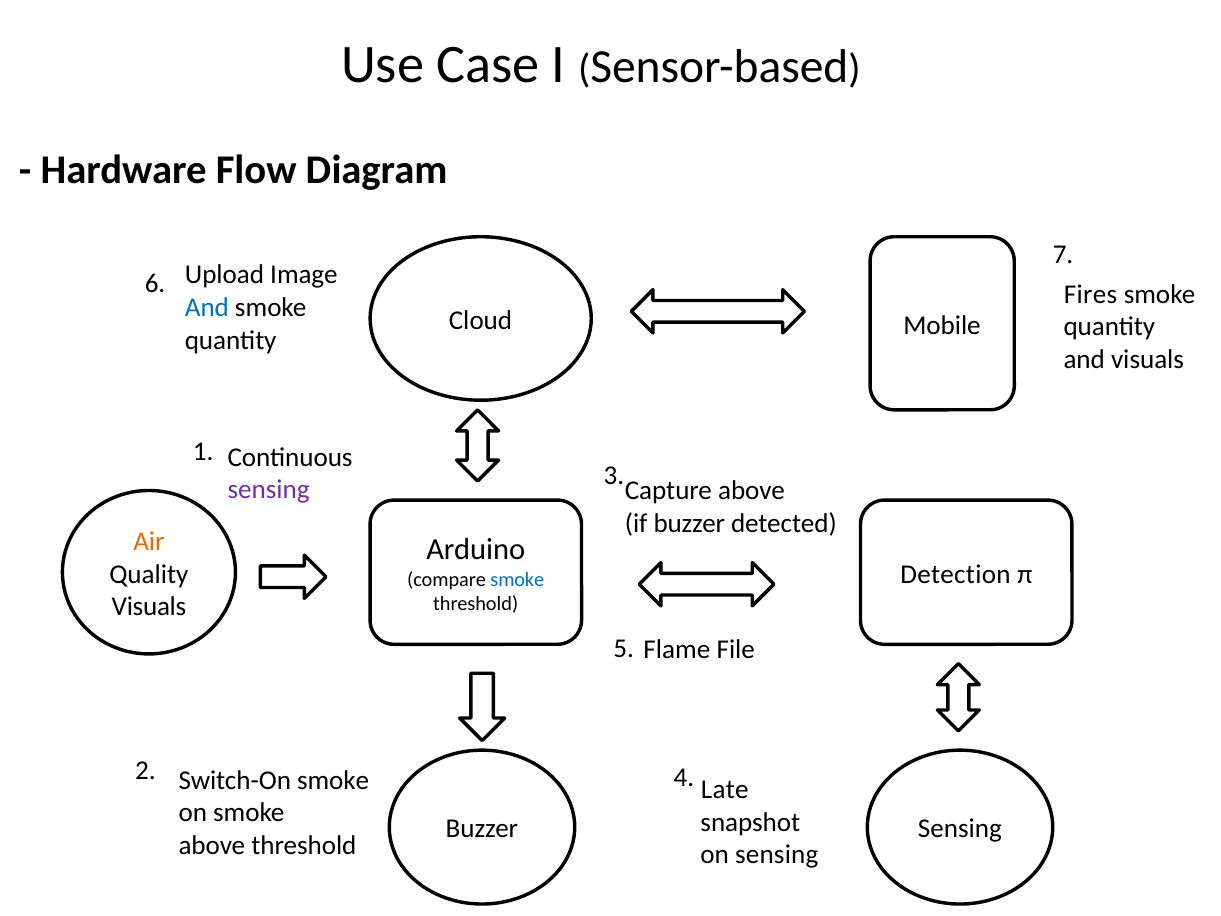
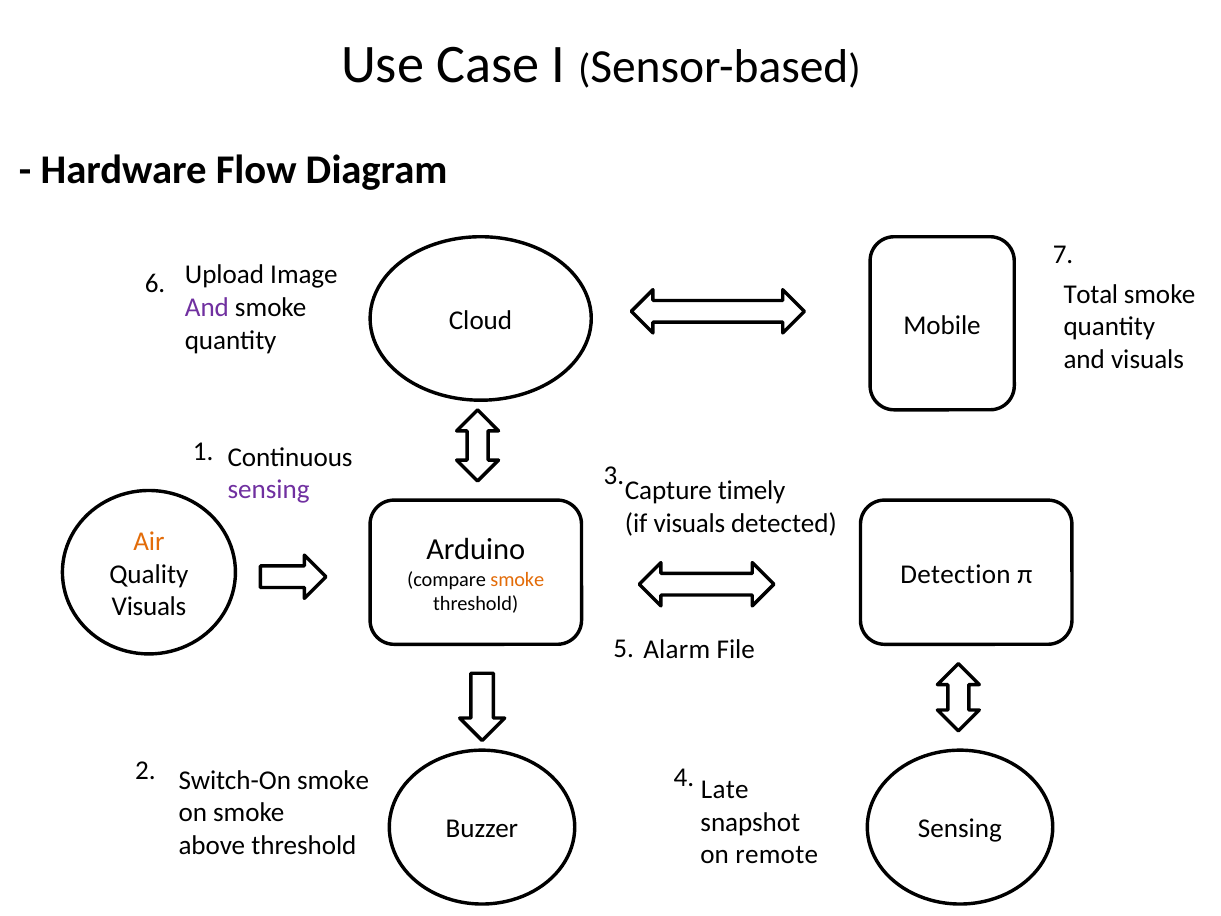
Fires: Fires -> Total
And at (207, 307) colour: blue -> purple
Capture above: above -> timely
if buzzer: buzzer -> visuals
smoke at (517, 580) colour: blue -> orange
Flame: Flame -> Alarm
on sensing: sensing -> remote
